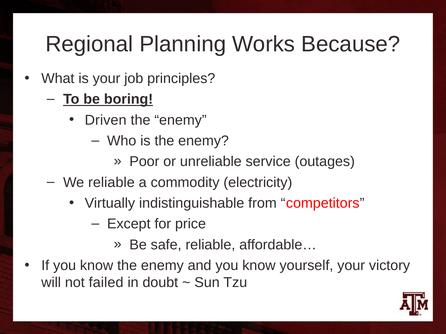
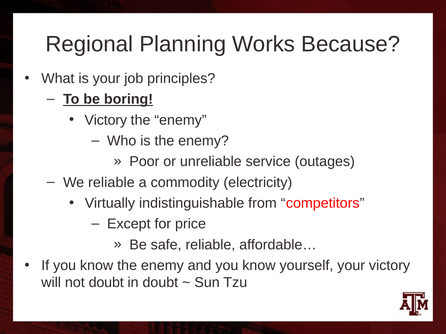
Driven at (106, 120): Driven -> Victory
not failed: failed -> doubt
